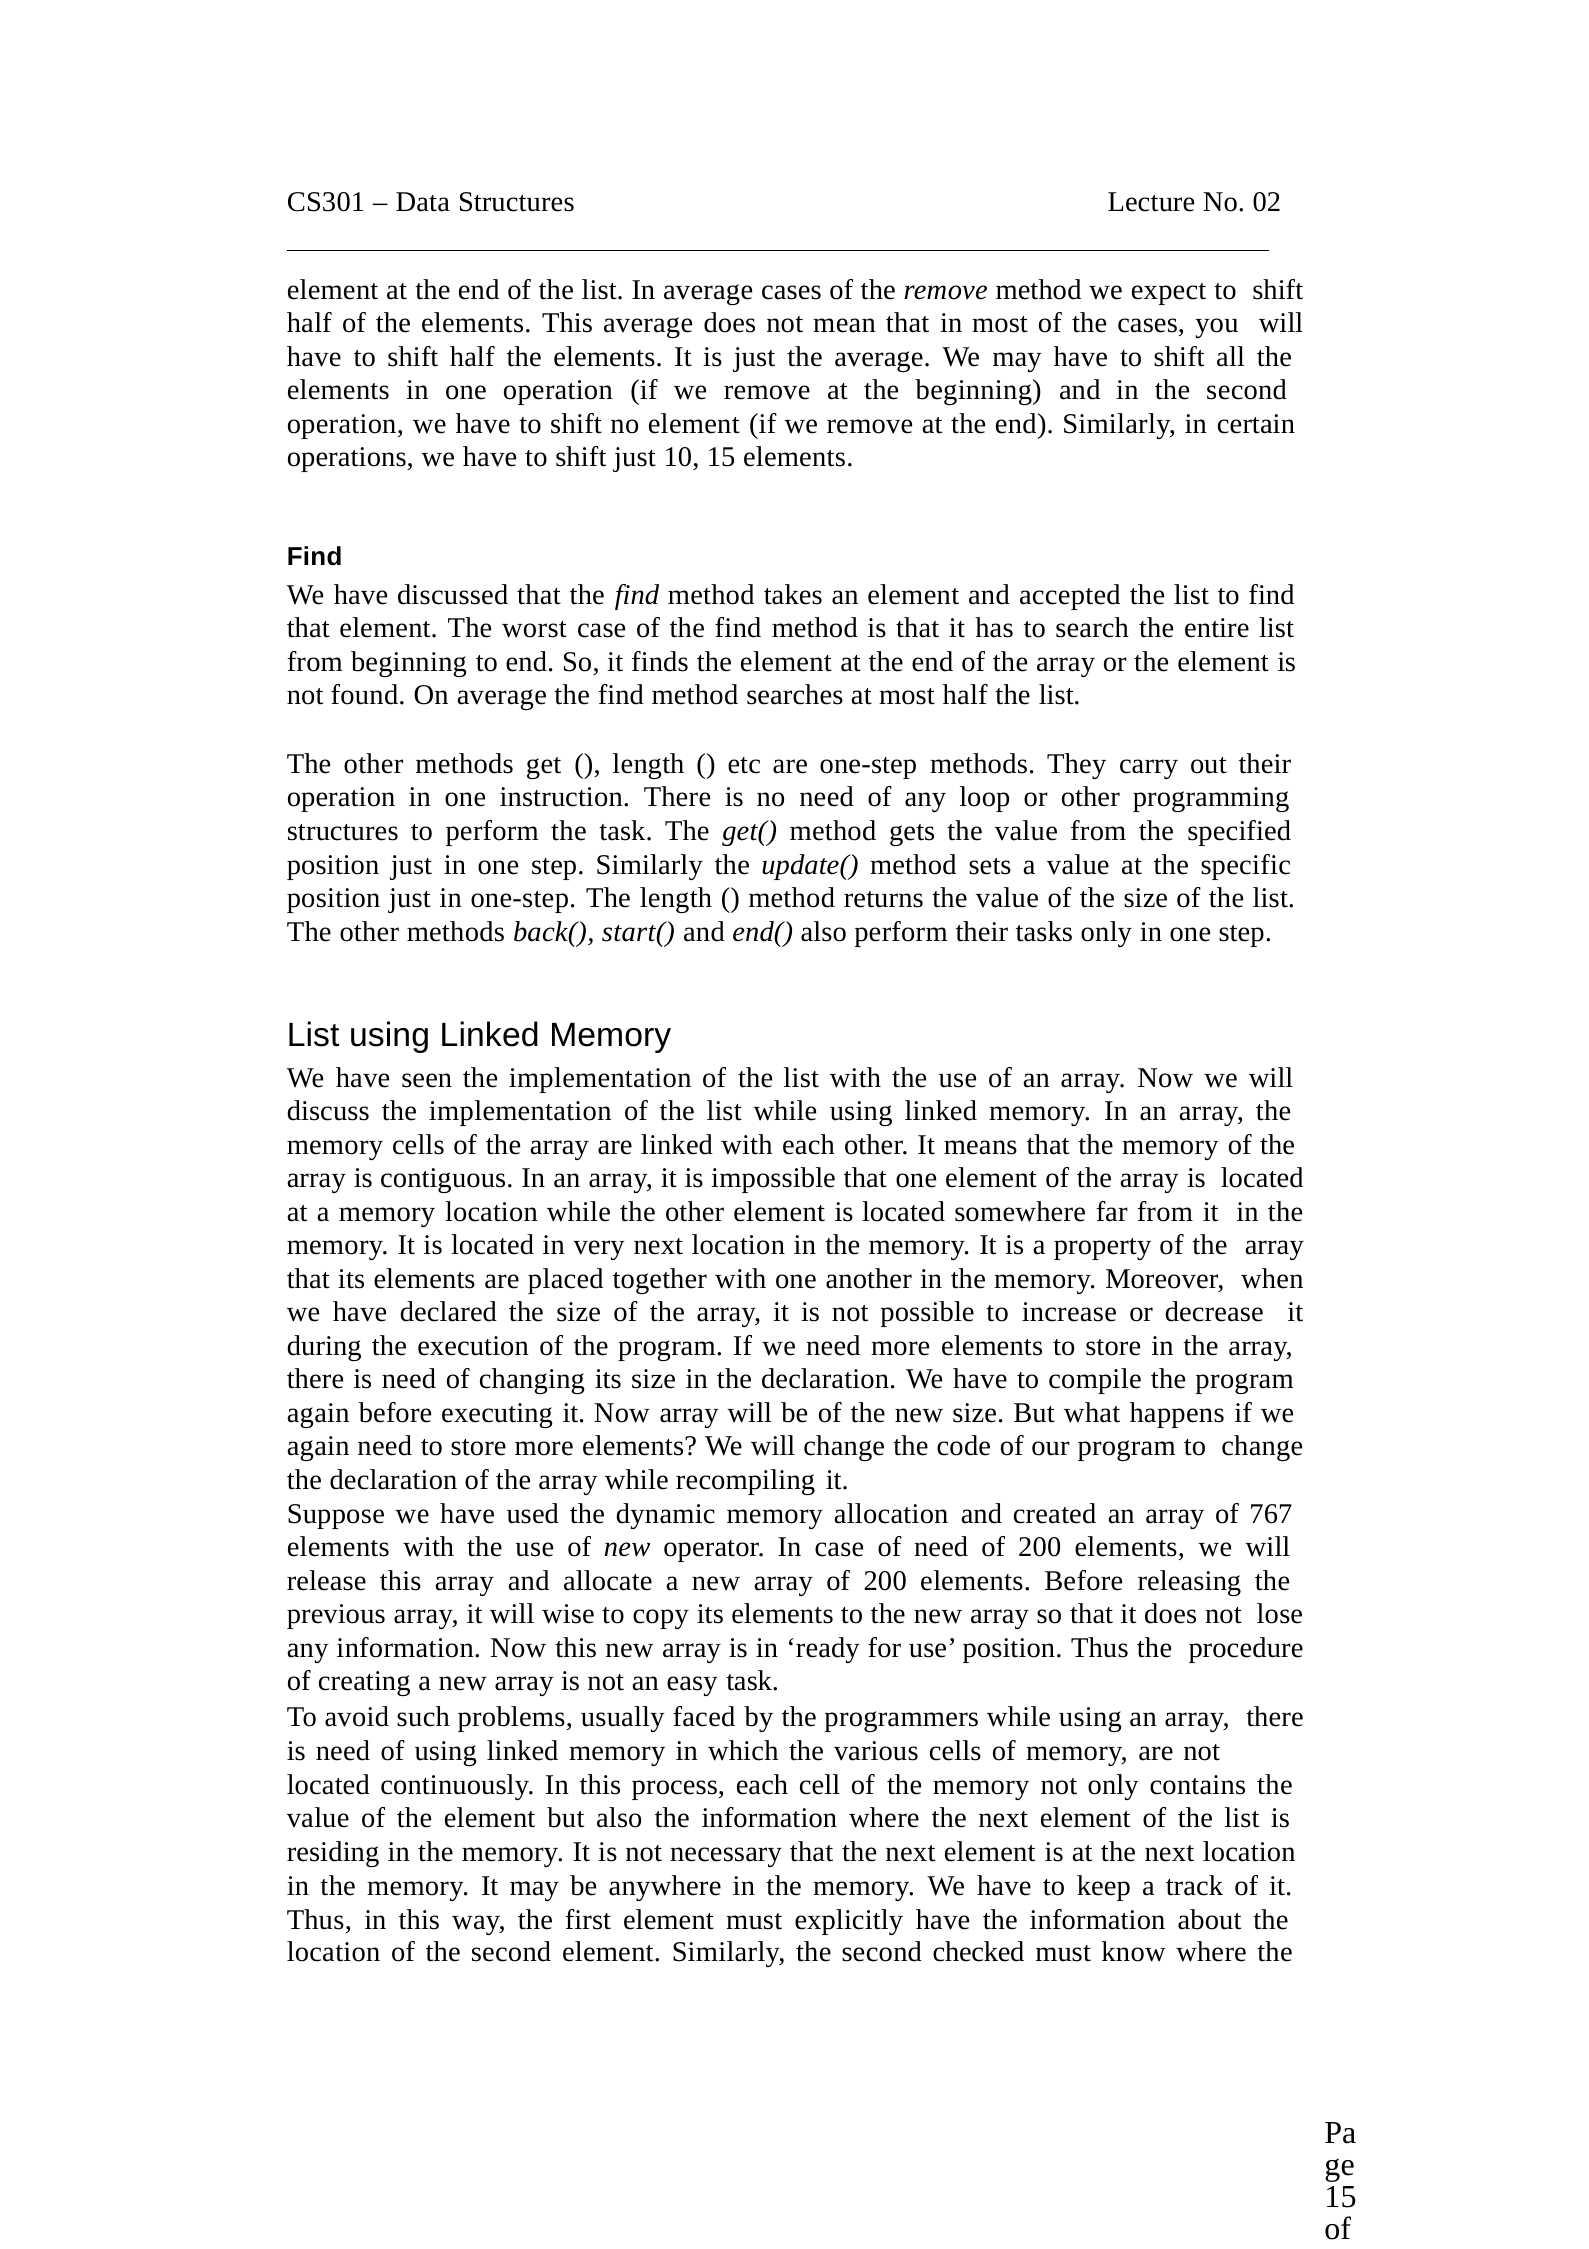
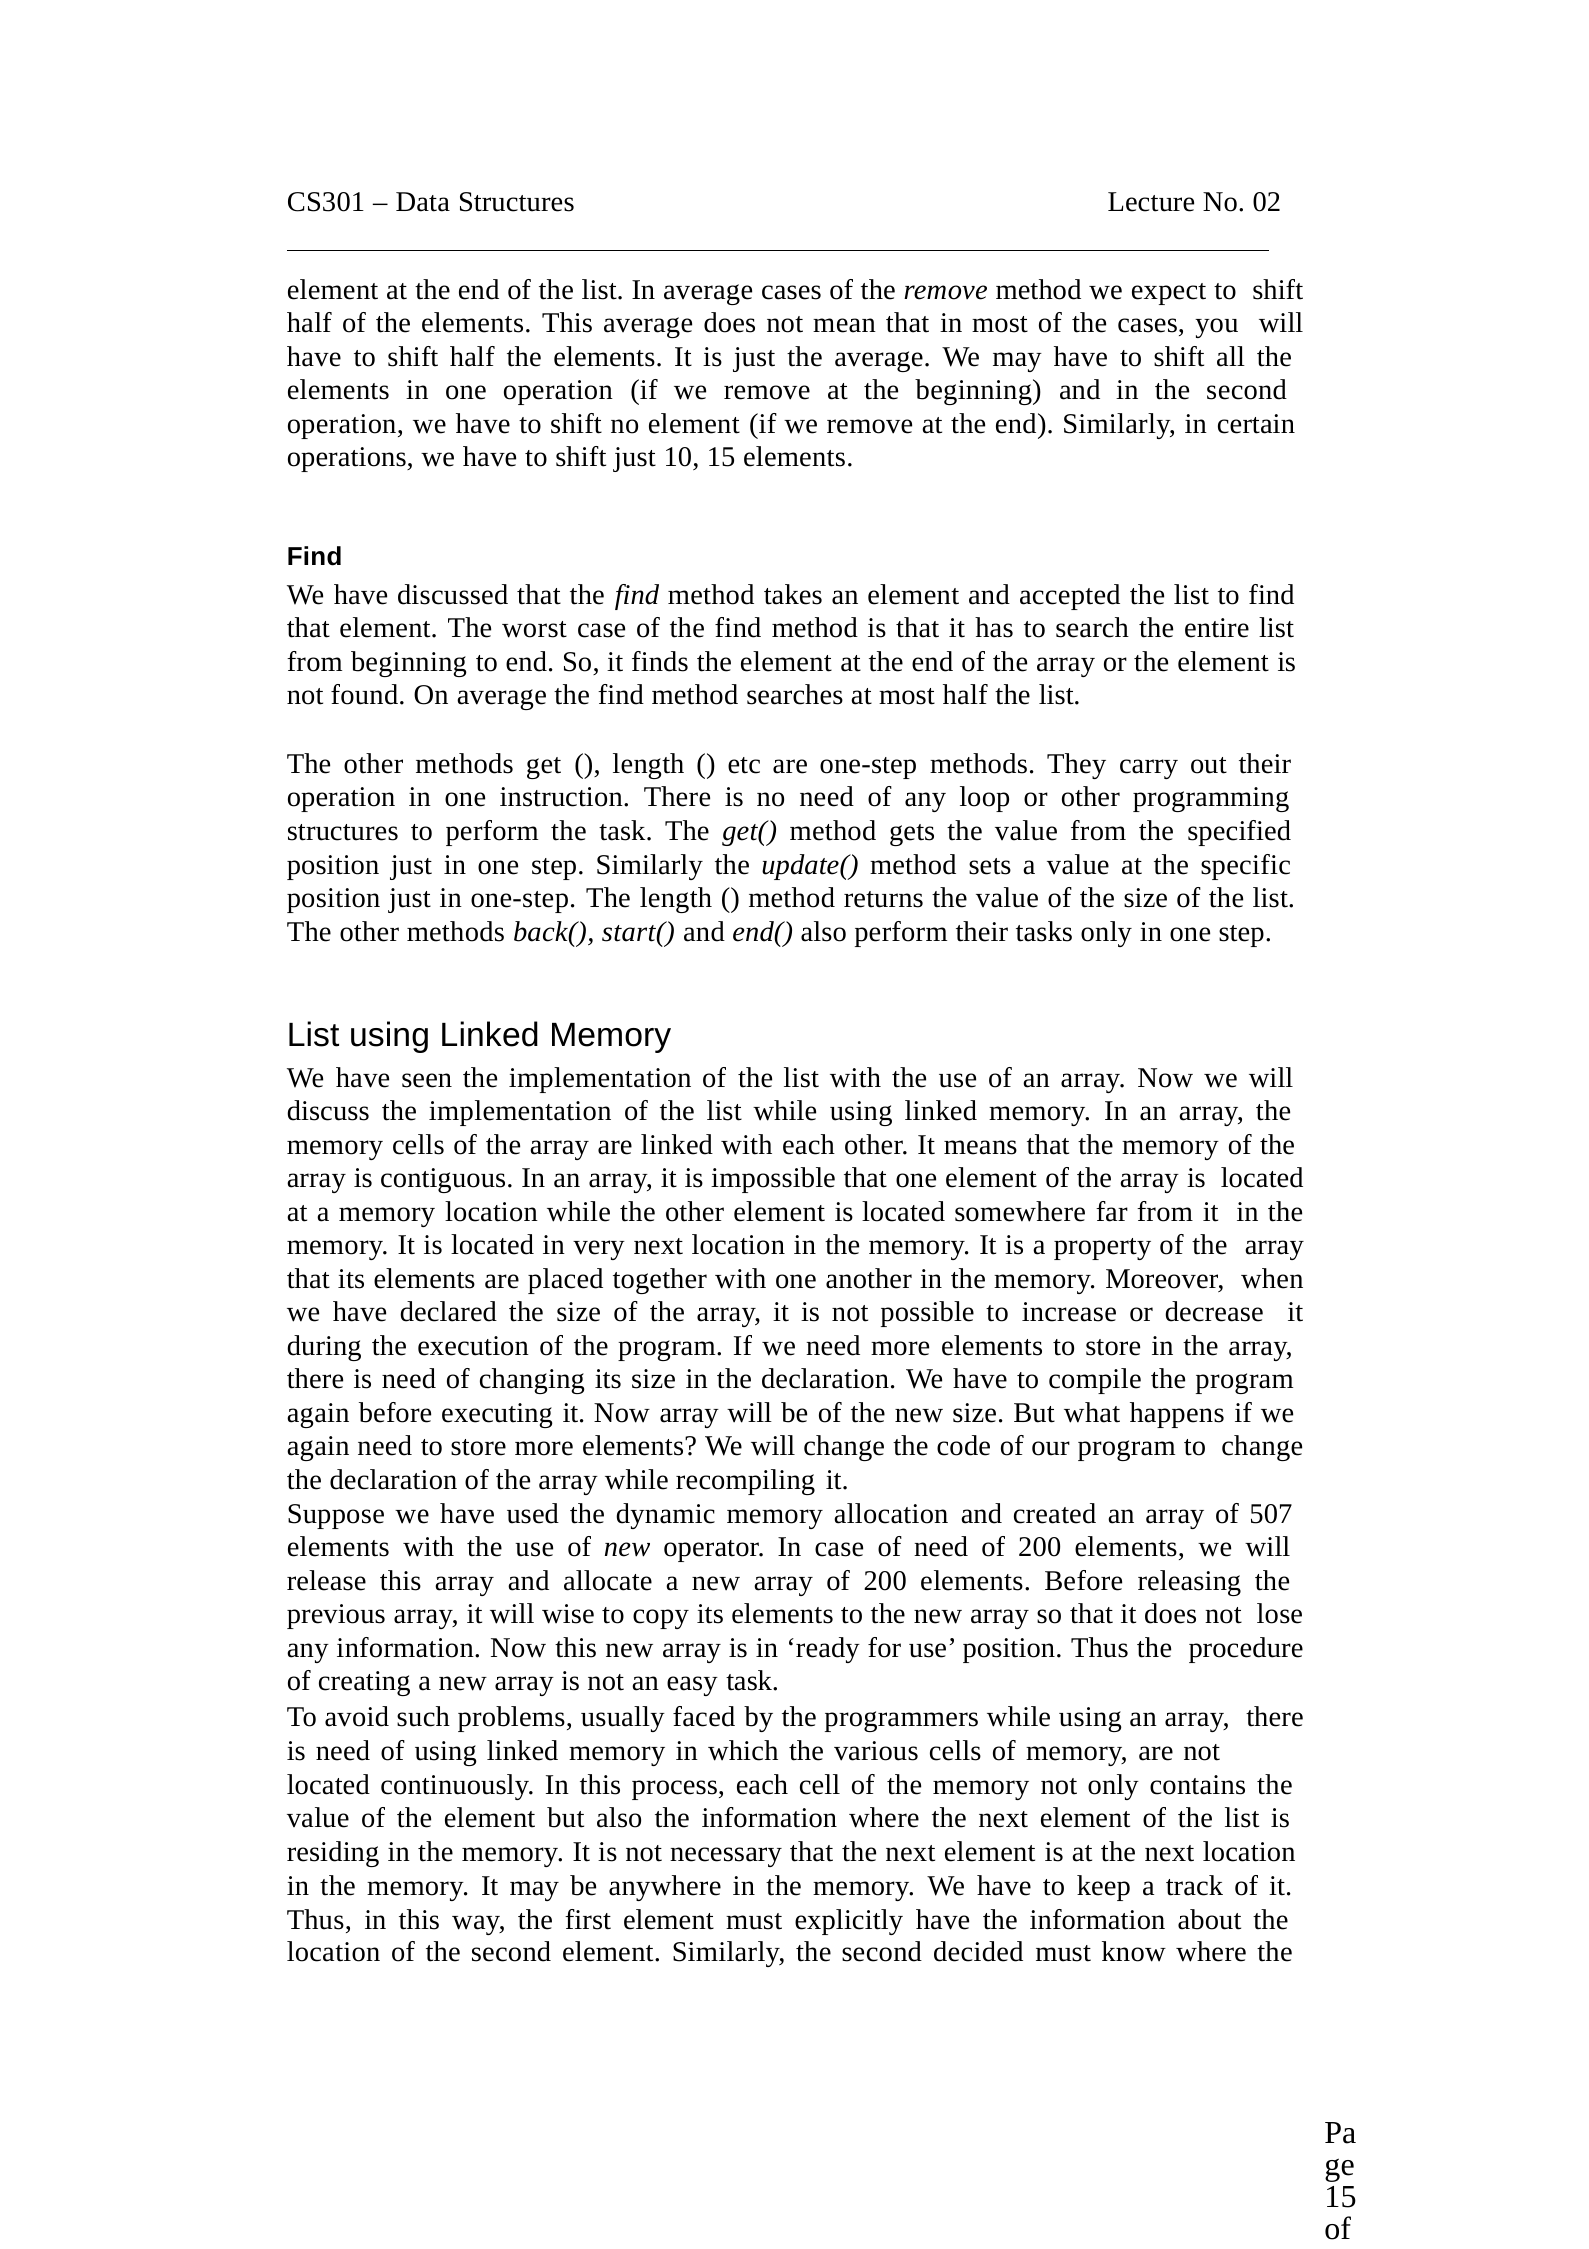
767: 767 -> 507
checked: checked -> decided
